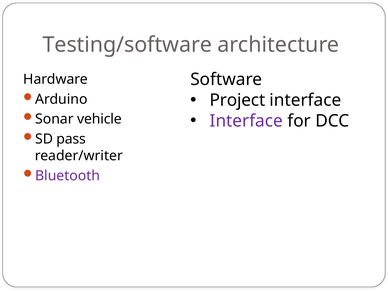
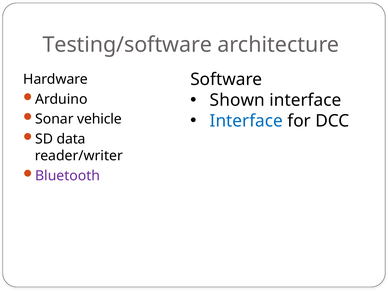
Project: Project -> Shown
Interface at (246, 121) colour: purple -> blue
pass: pass -> data
